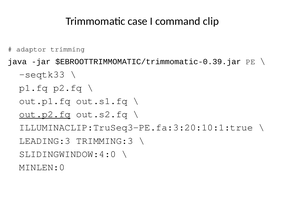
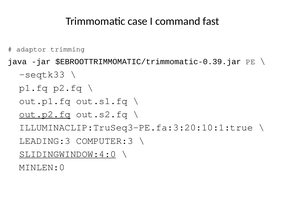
clip: clip -> fast
TRIMMING:3: TRIMMING:3 -> COMPUTER:3
SLIDINGWINDOW:4:0 underline: none -> present
